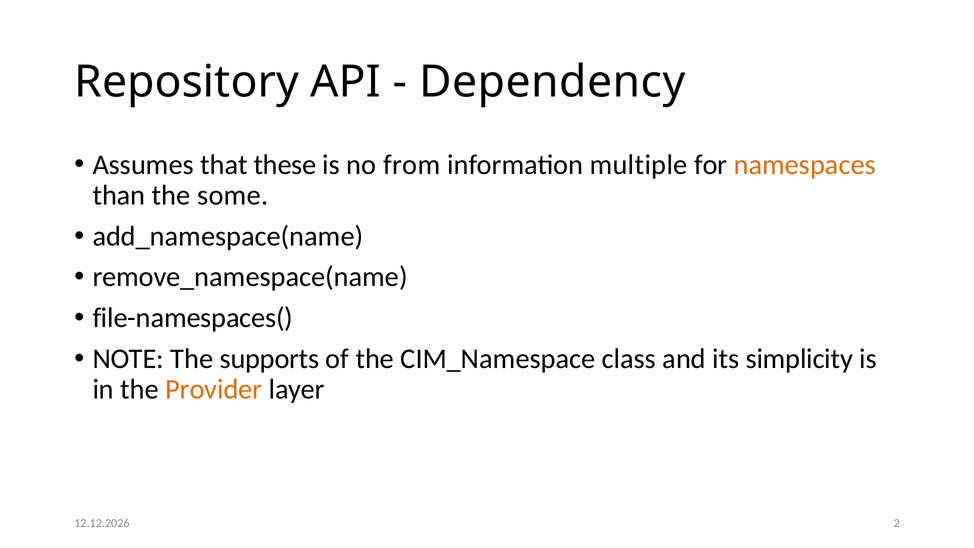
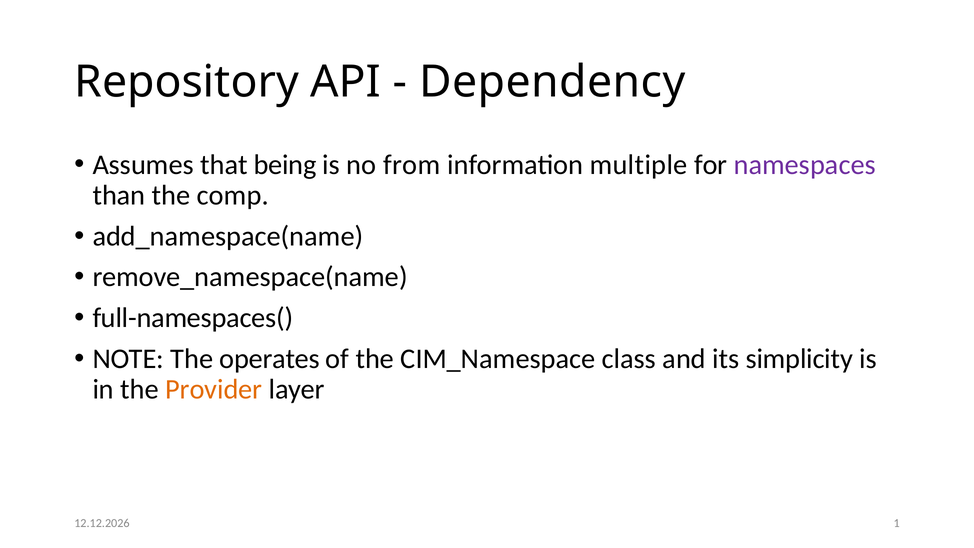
these: these -> being
namespaces colour: orange -> purple
some: some -> comp
file-namespaces(: file-namespaces( -> full-namespaces(
supports: supports -> operates
2: 2 -> 1
